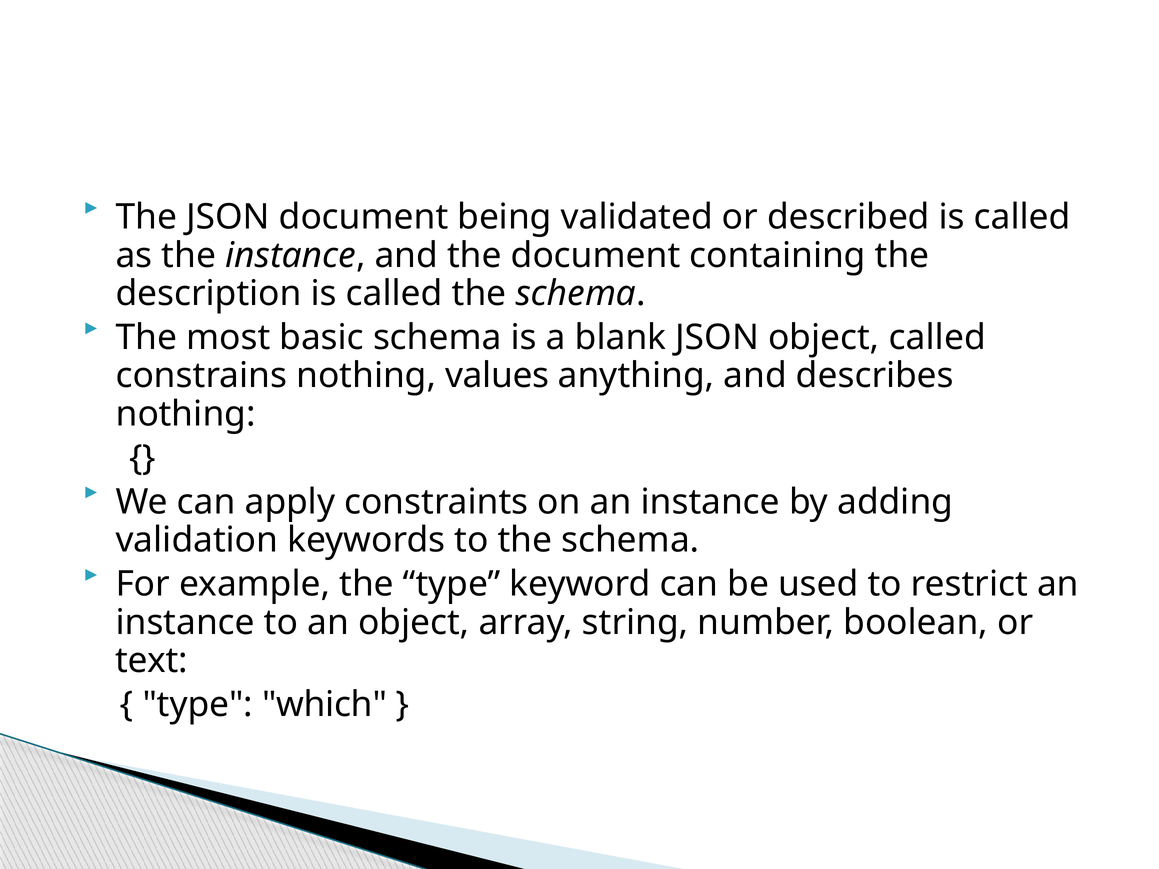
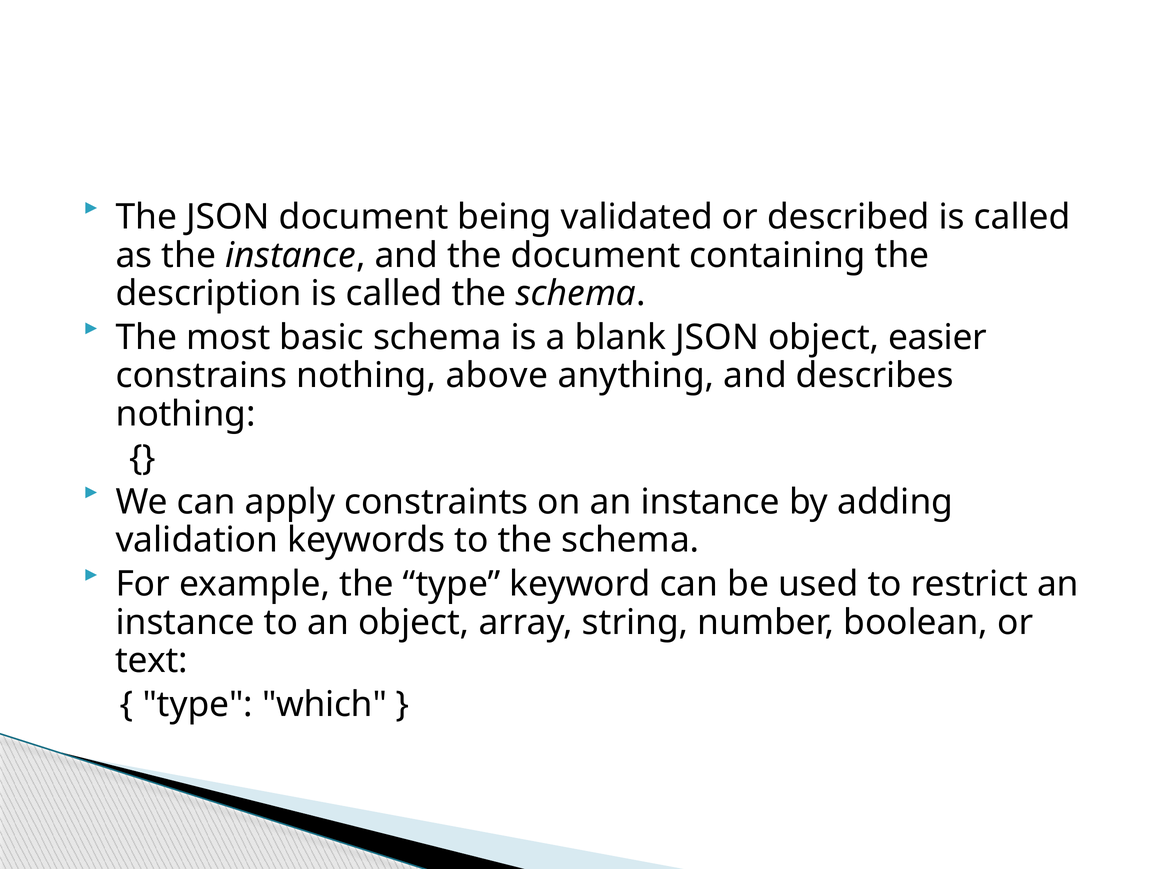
object called: called -> easier
values: values -> above
